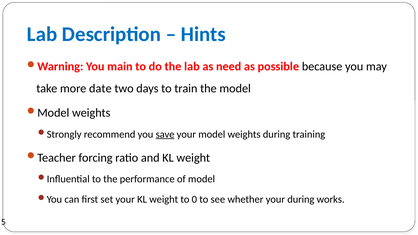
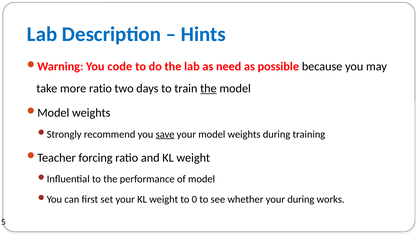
main: main -> code
more date: date -> ratio
the at (208, 89) underline: none -> present
